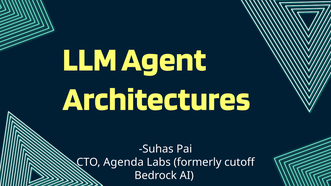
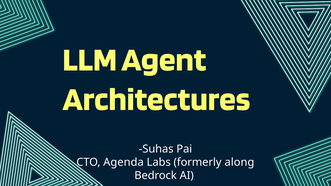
cutoff: cutoff -> along
